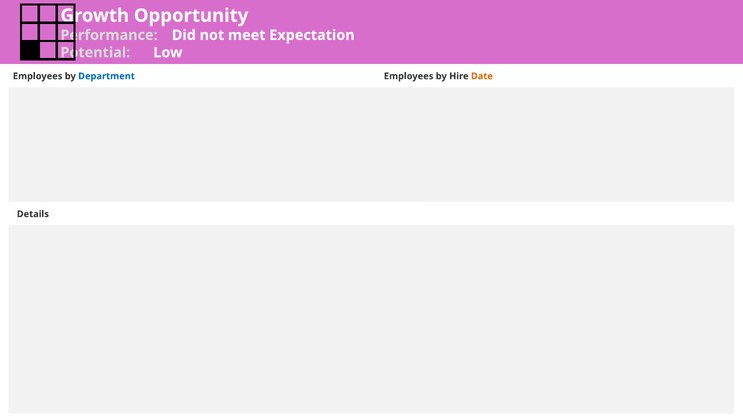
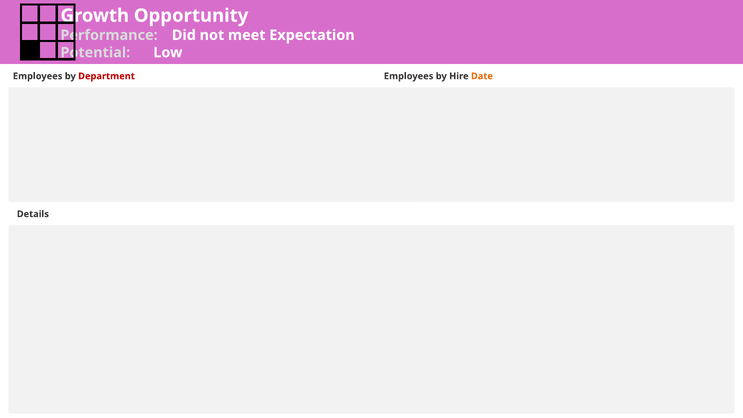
Department colour: blue -> red
